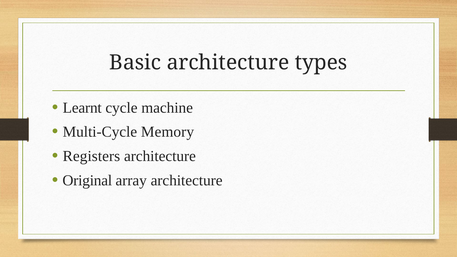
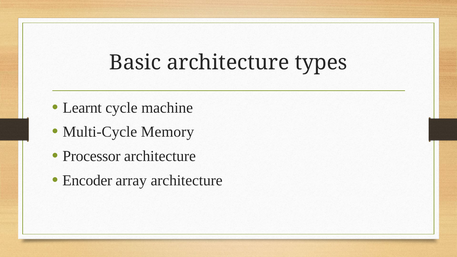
Registers: Registers -> Processor
Original: Original -> Encoder
